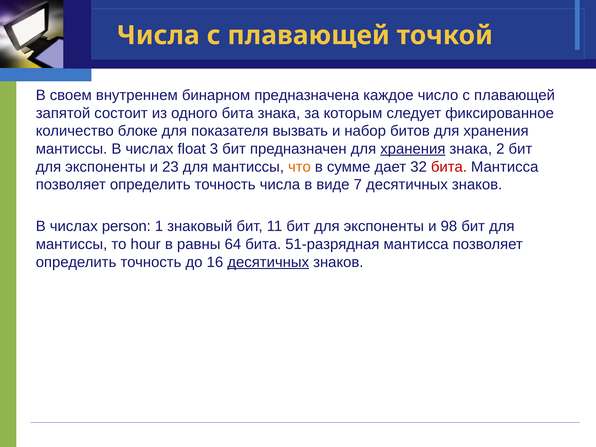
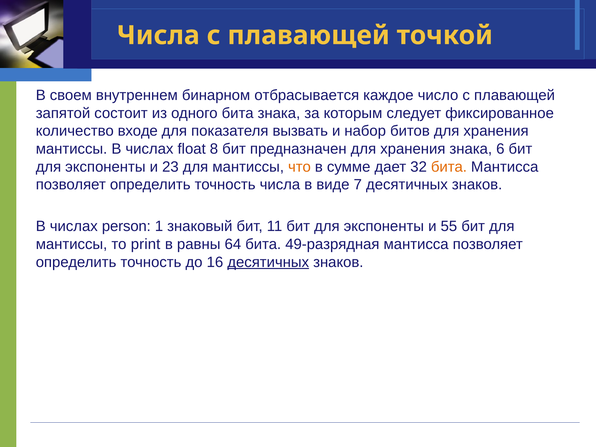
предназначена: предназначена -> отбрасывается
блоке: блоке -> входе
3: 3 -> 8
хранения at (413, 149) underline: present -> none
2: 2 -> 6
бита at (449, 167) colour: red -> orange
98: 98 -> 55
hour: hour -> print
51-разрядная: 51-разрядная -> 49-разрядная
